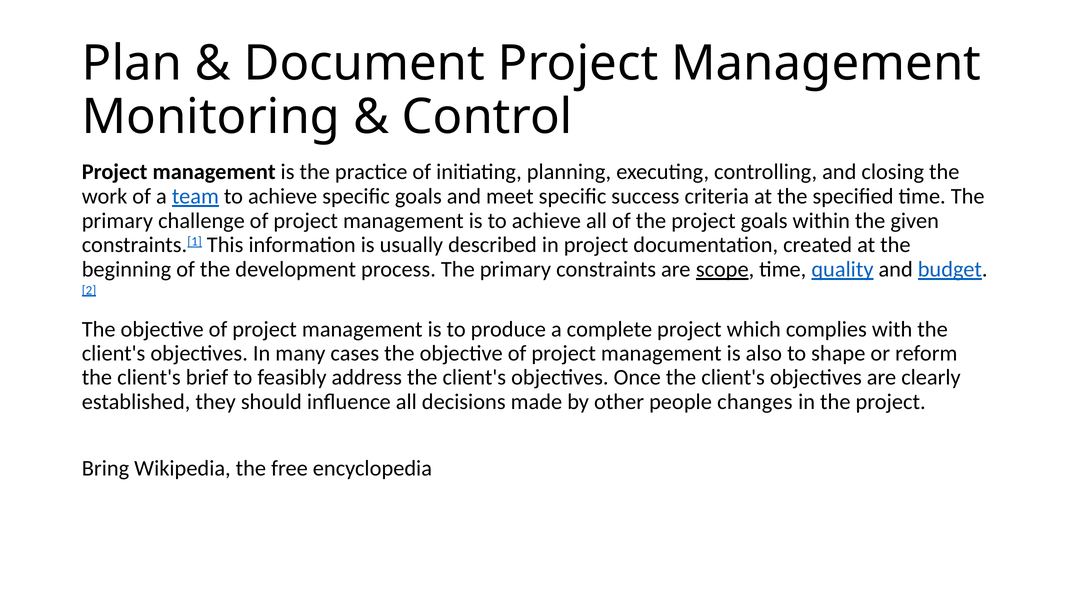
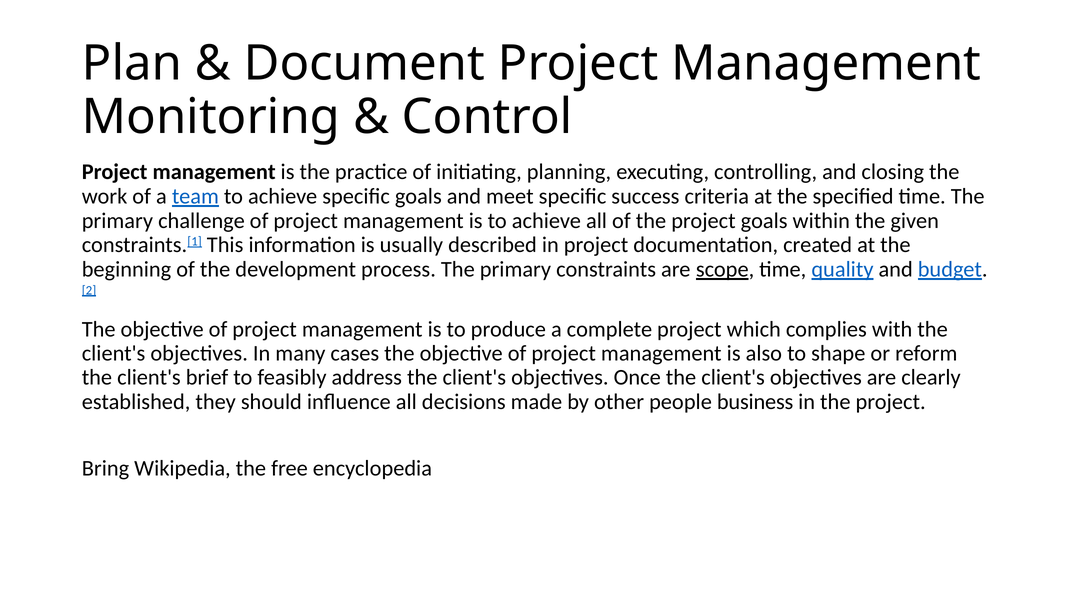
changes: changes -> business
